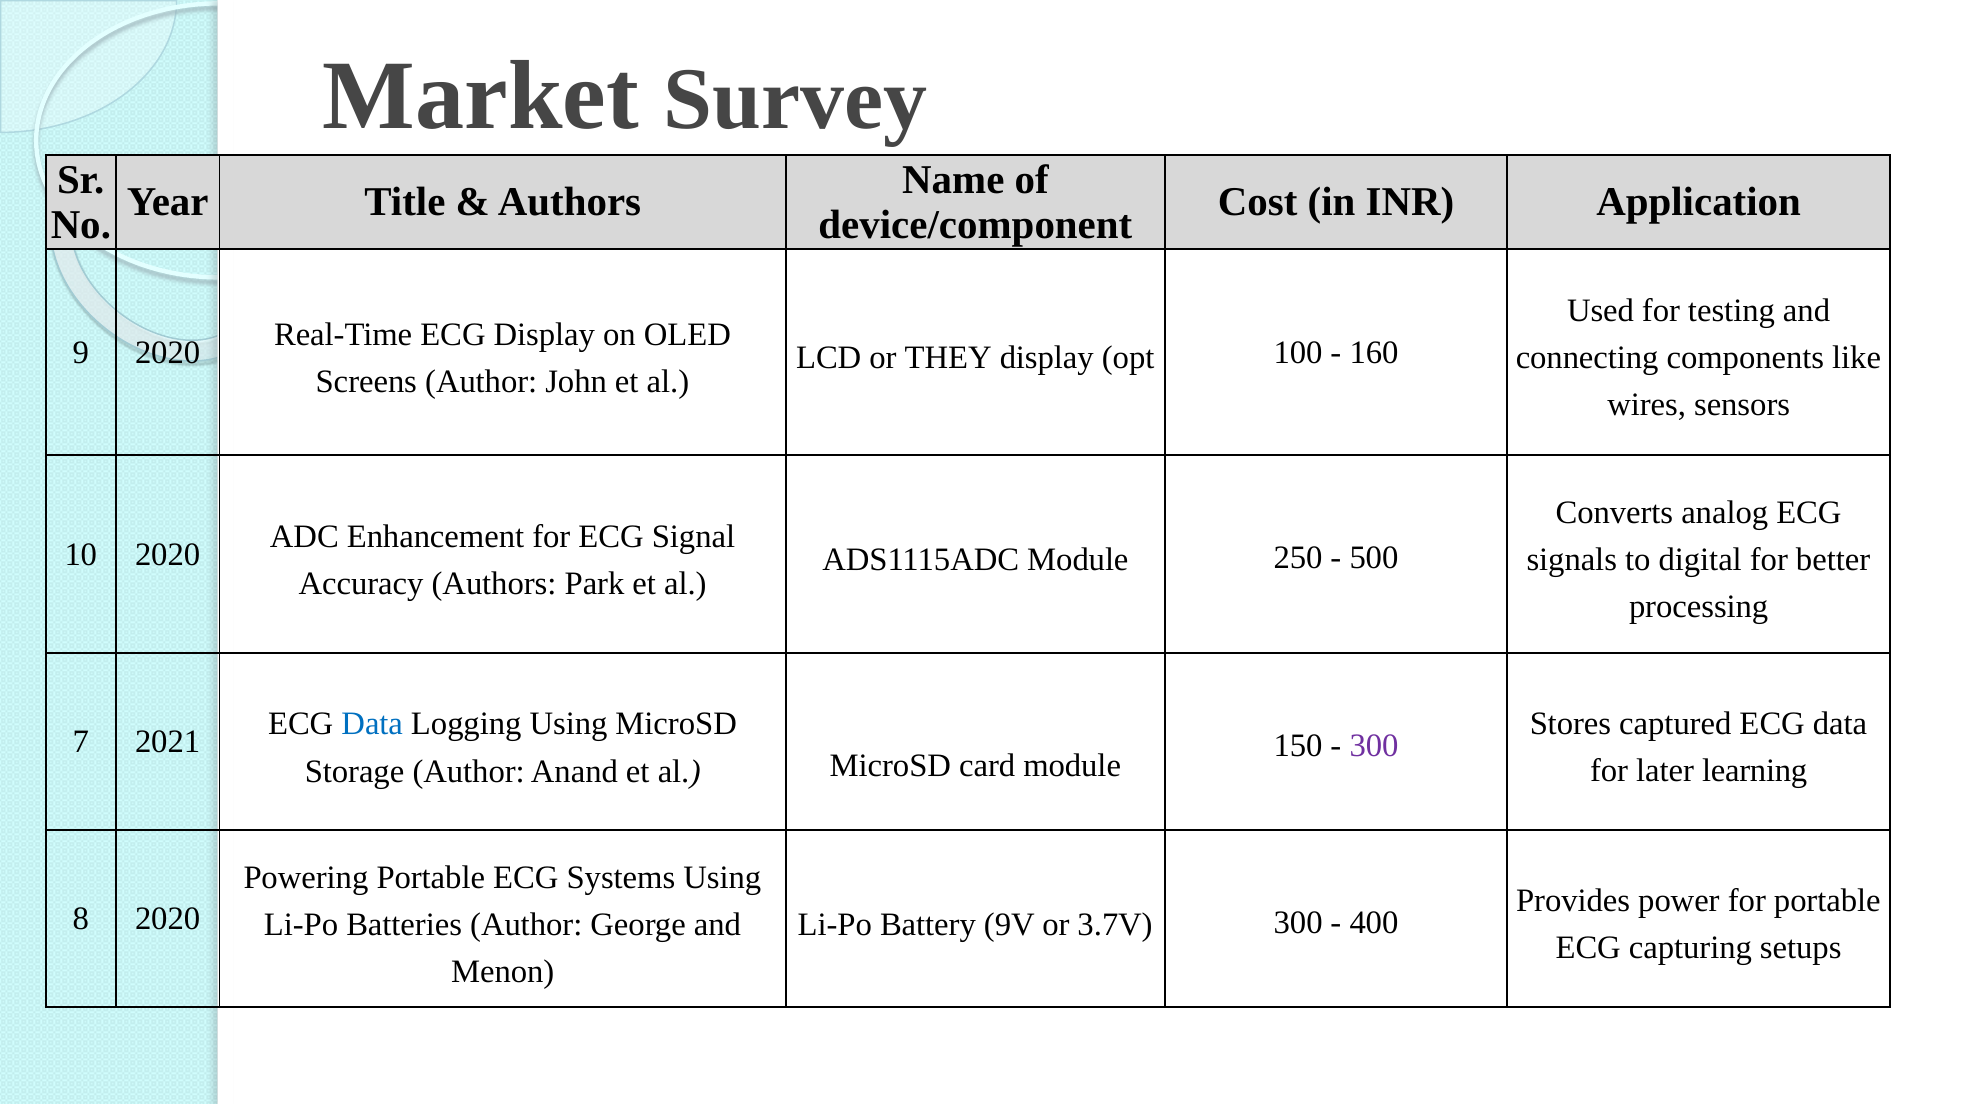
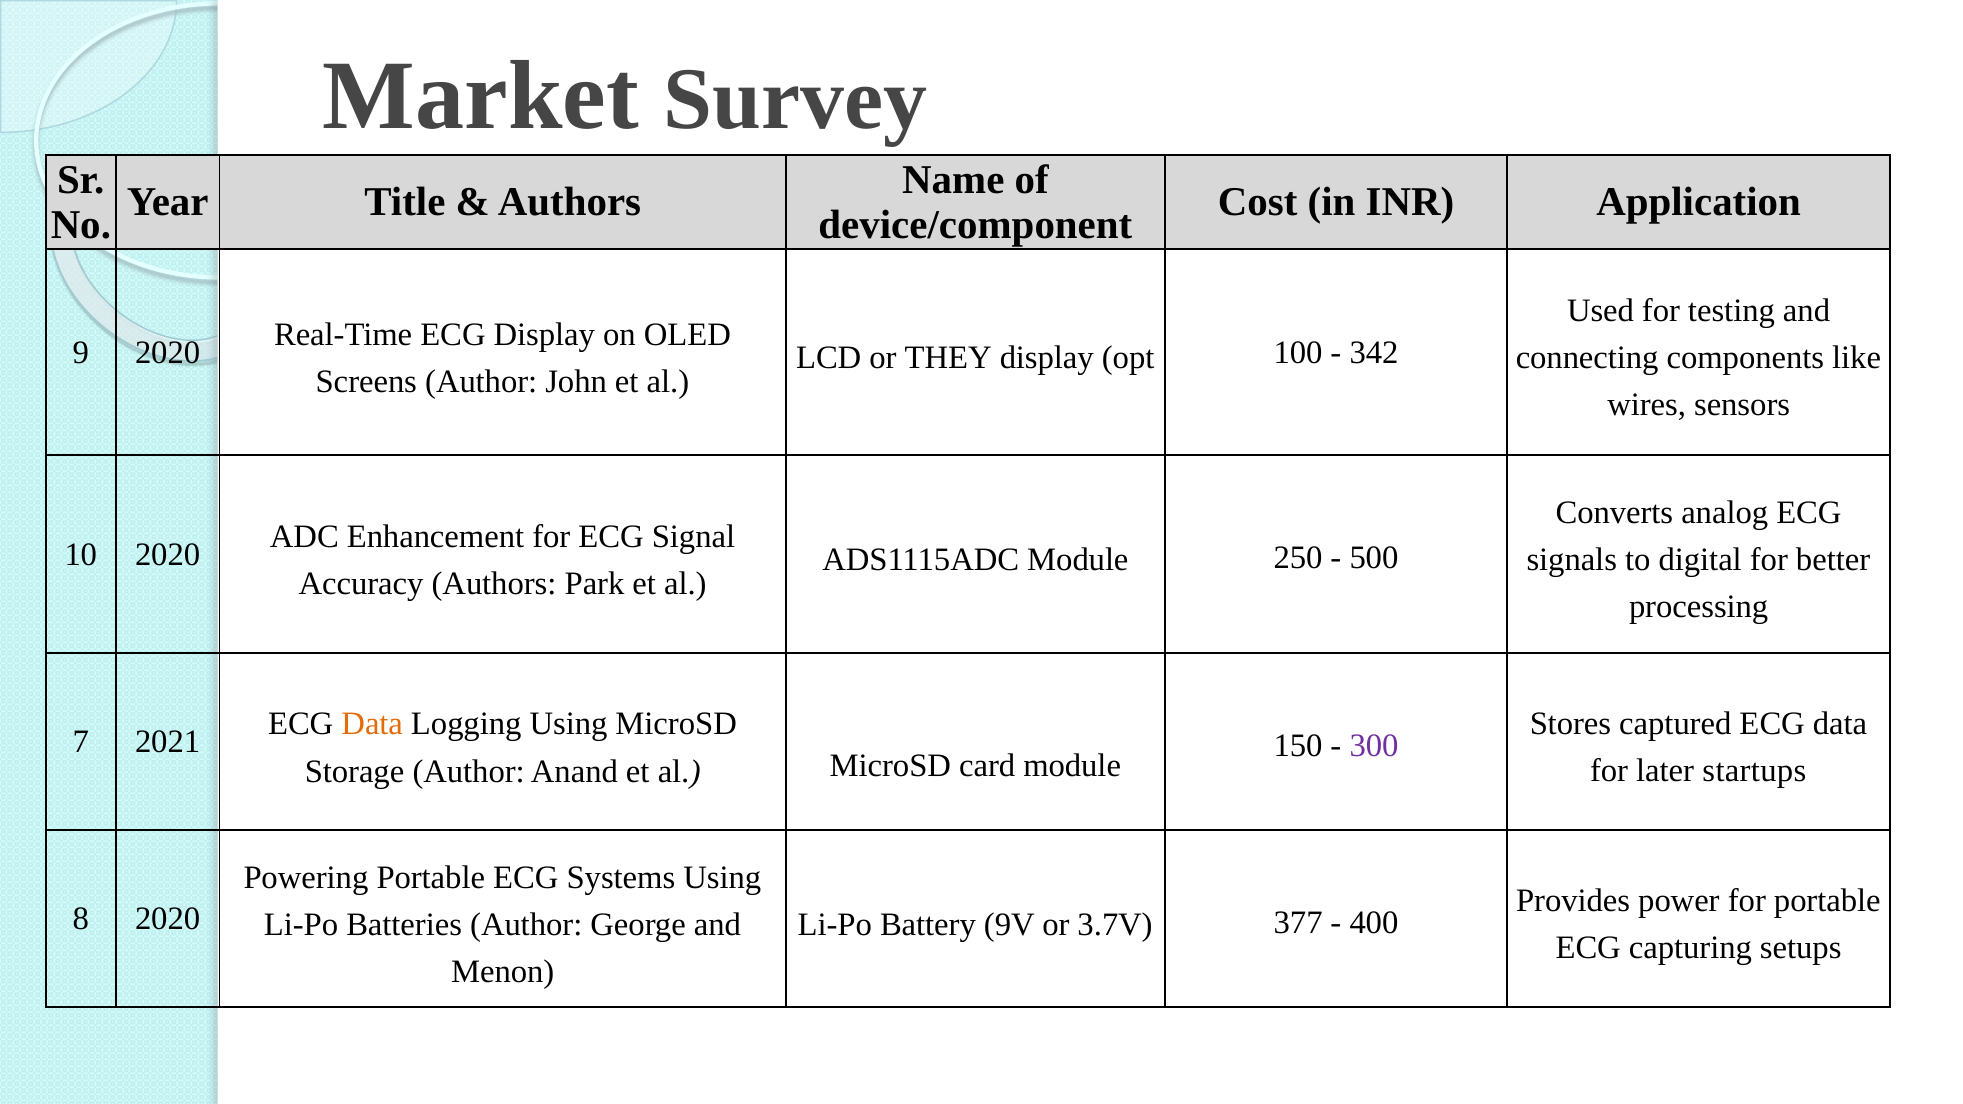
160: 160 -> 342
Data at (372, 724) colour: blue -> orange
learning: learning -> startups
3.7V 300: 300 -> 377
